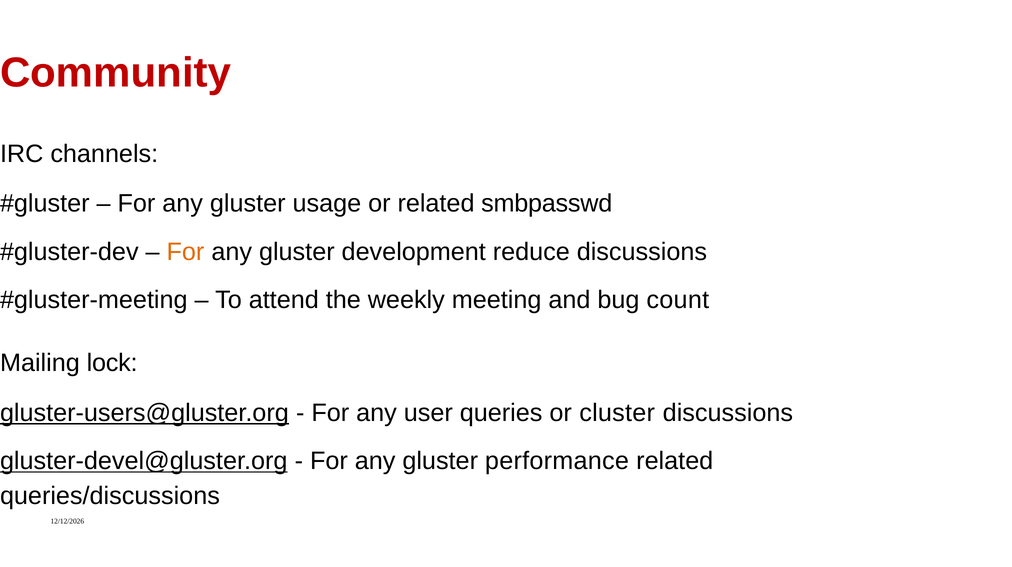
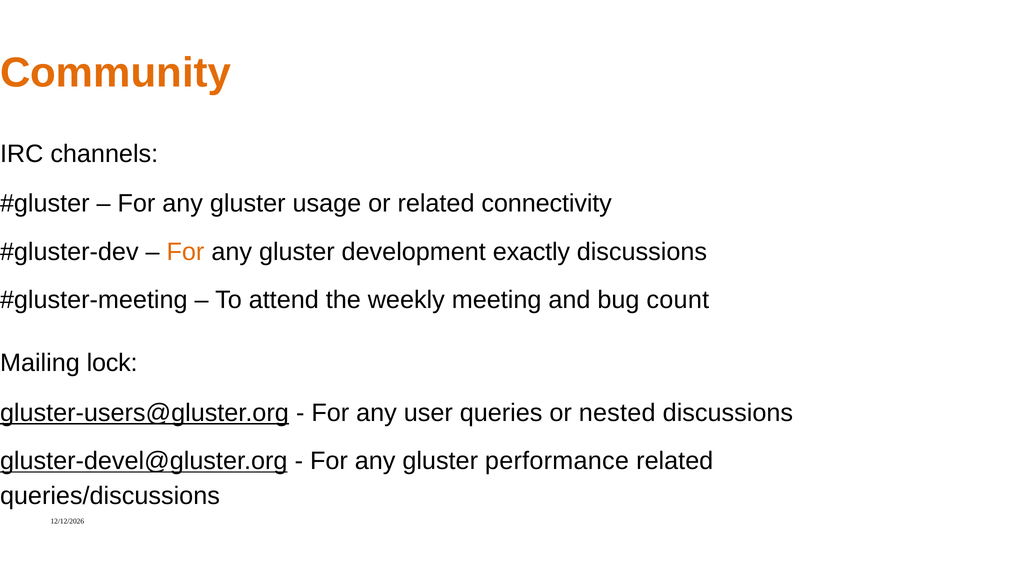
Community colour: red -> orange
smbpasswd: smbpasswd -> connectivity
reduce: reduce -> exactly
cluster: cluster -> nested
